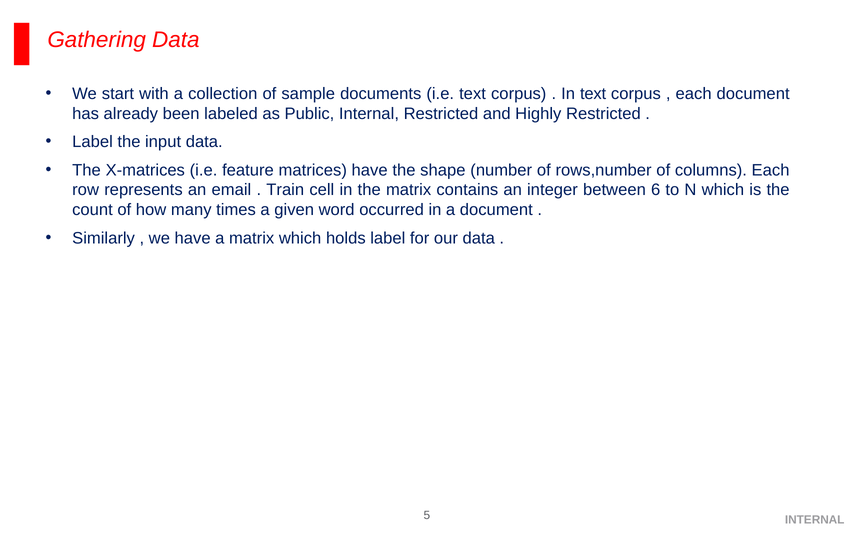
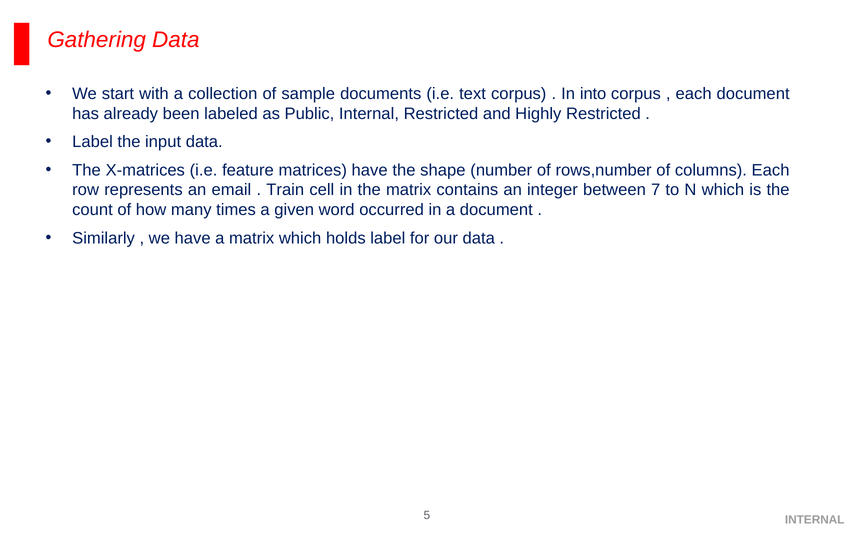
In text: text -> into
6: 6 -> 7
